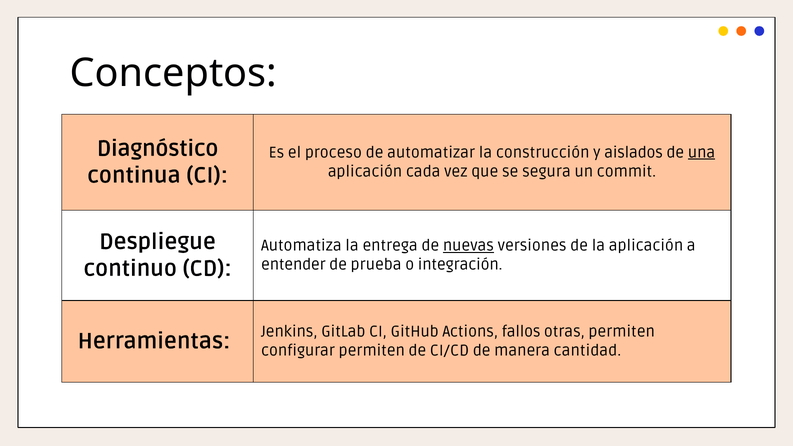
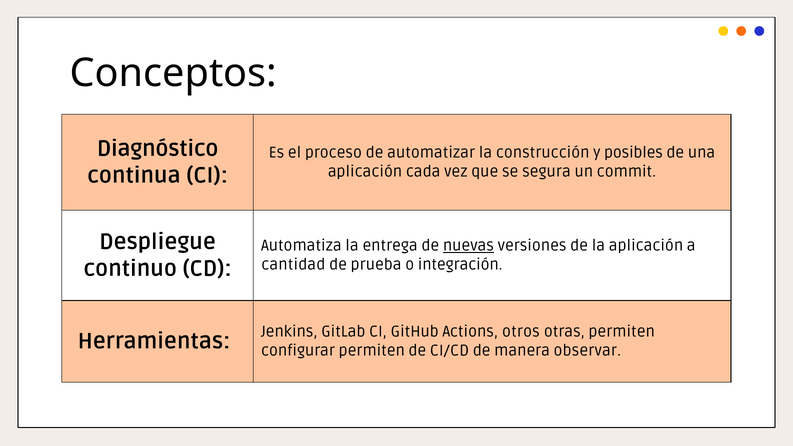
aislados: aislados -> posibles
una underline: present -> none
entender: entender -> cantidad
fallos: fallos -> otros
cantidad: cantidad -> observar
